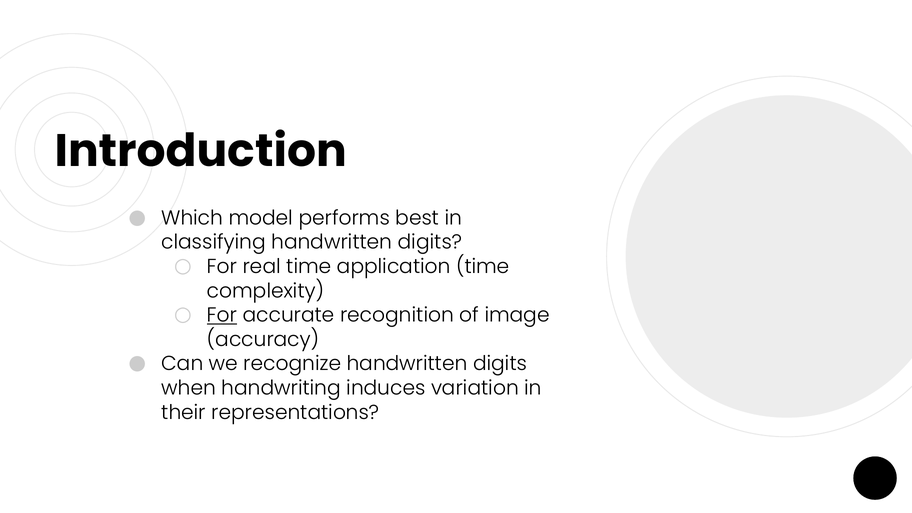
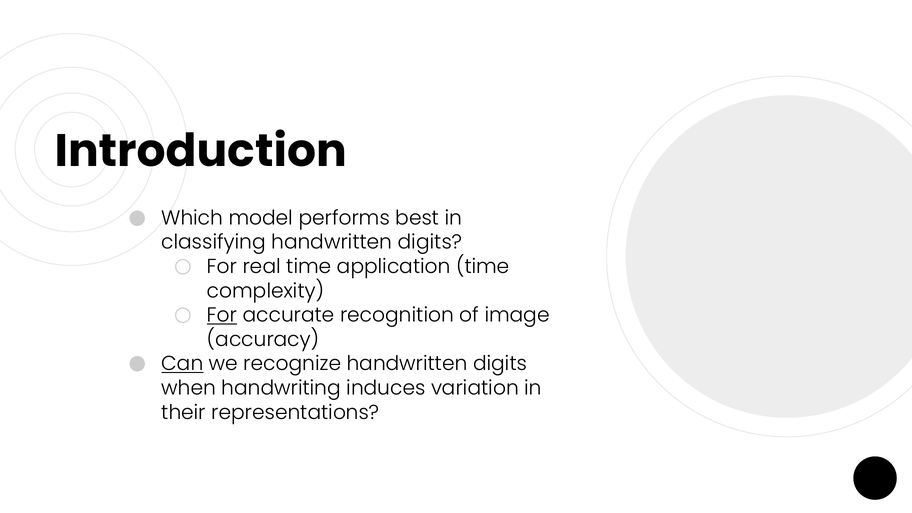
Can underline: none -> present
